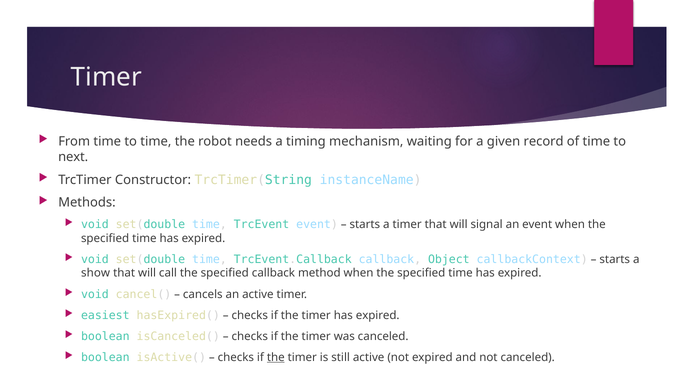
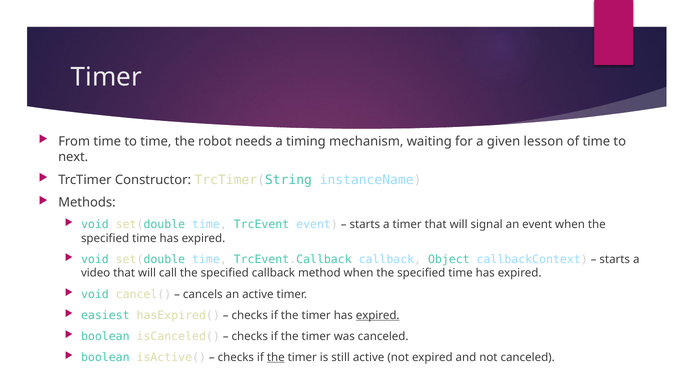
record: record -> lesson
show: show -> video
expired at (378, 316) underline: none -> present
